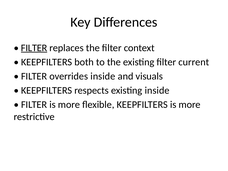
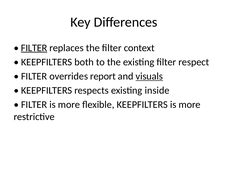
current: current -> respect
overrides inside: inside -> report
visuals underline: none -> present
